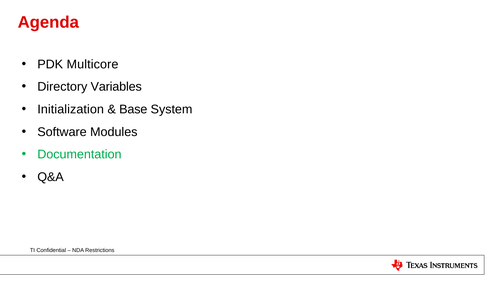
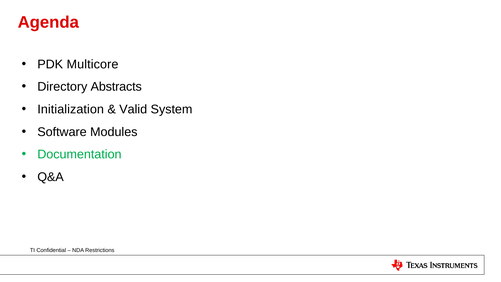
Variables: Variables -> Abstracts
Base: Base -> Valid
